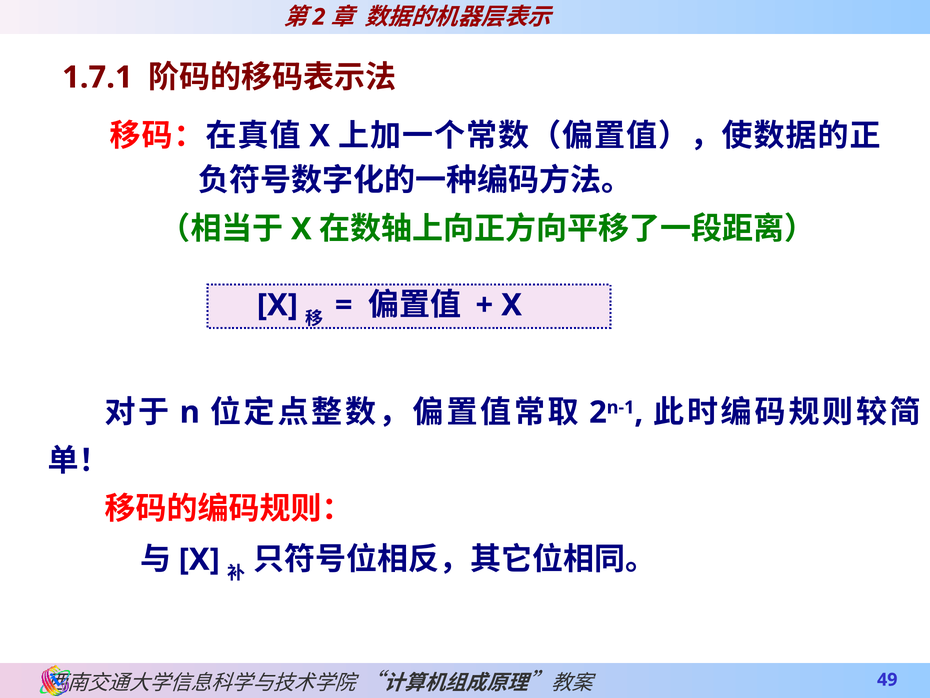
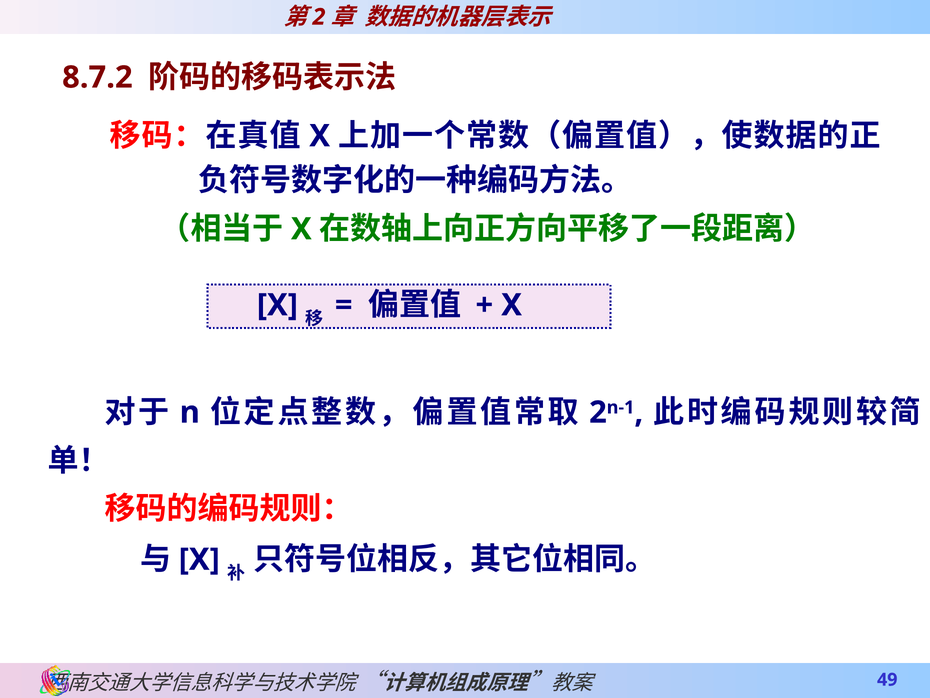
1.7.1: 1.7.1 -> 8.7.2
